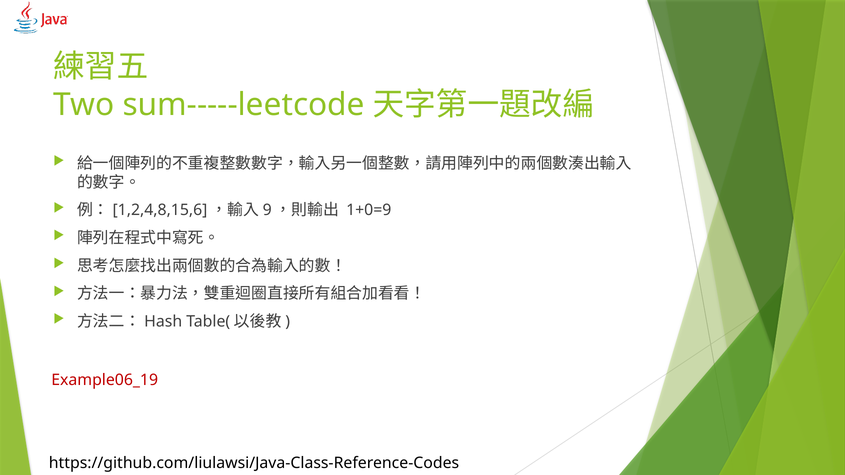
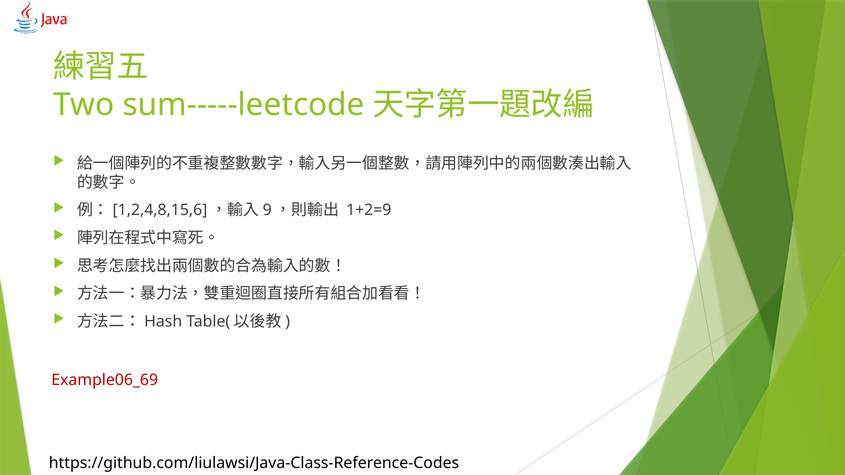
1+0=9: 1+0=9 -> 1+2=9
Example06_19: Example06_19 -> Example06_69
